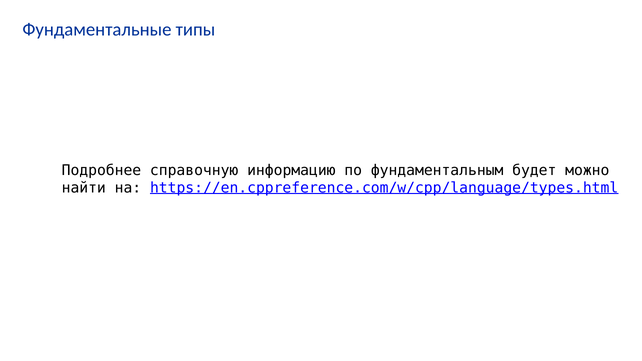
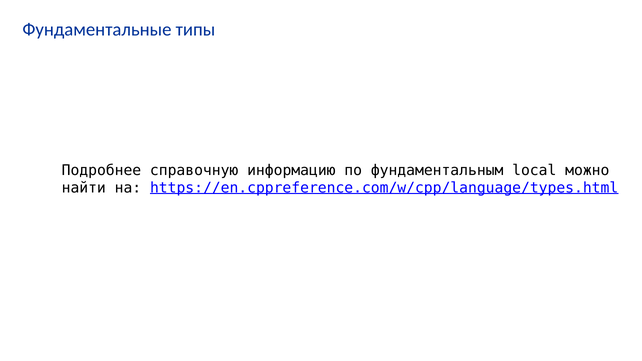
будет: будет -> local
